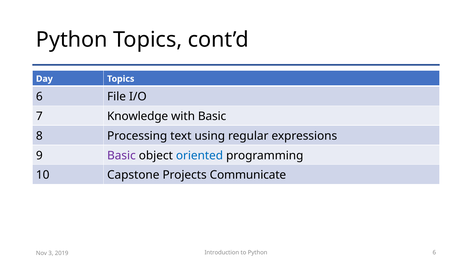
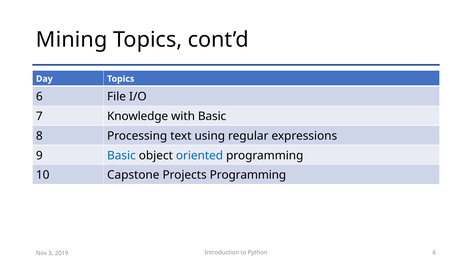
Python at (72, 40): Python -> Mining
Basic at (121, 156) colour: purple -> blue
Projects Communicate: Communicate -> Programming
